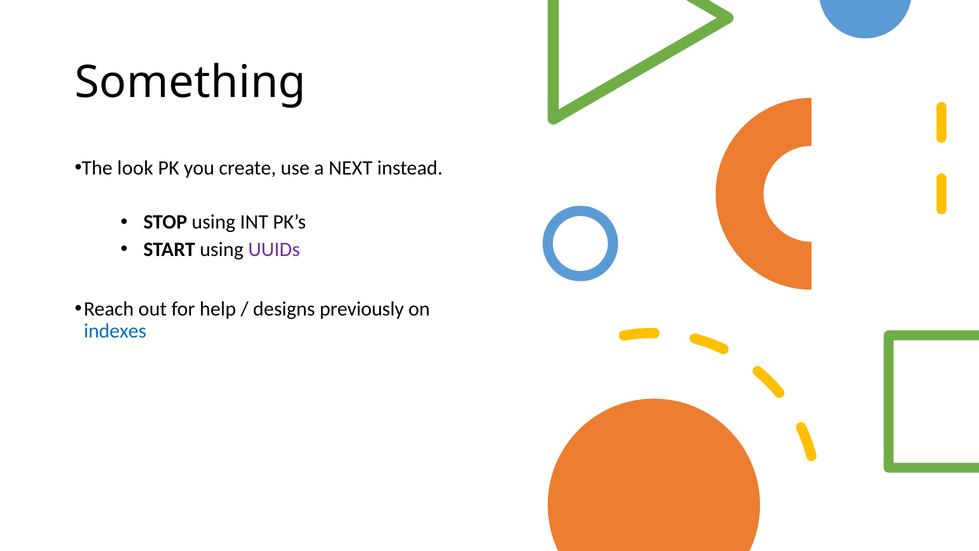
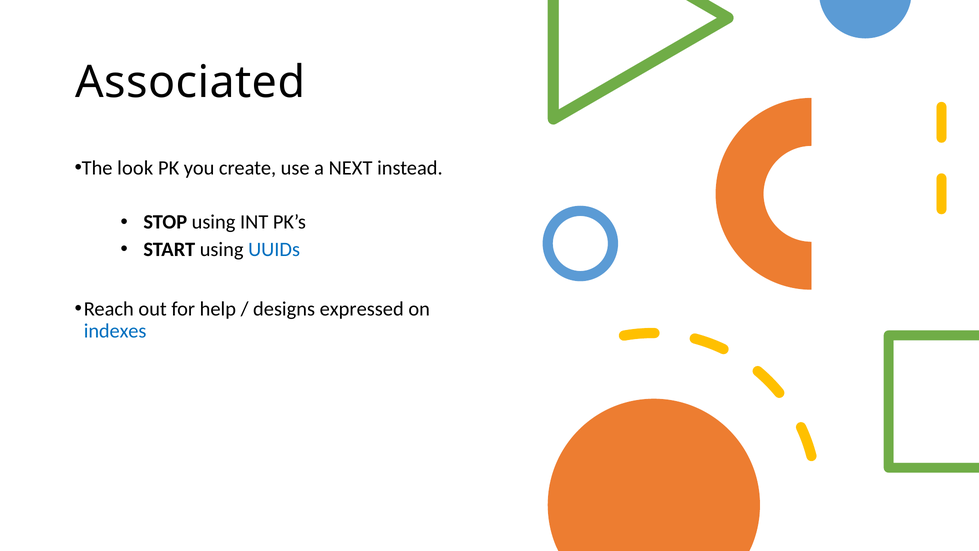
Something: Something -> Associated
UUIDs colour: purple -> blue
previously: previously -> expressed
